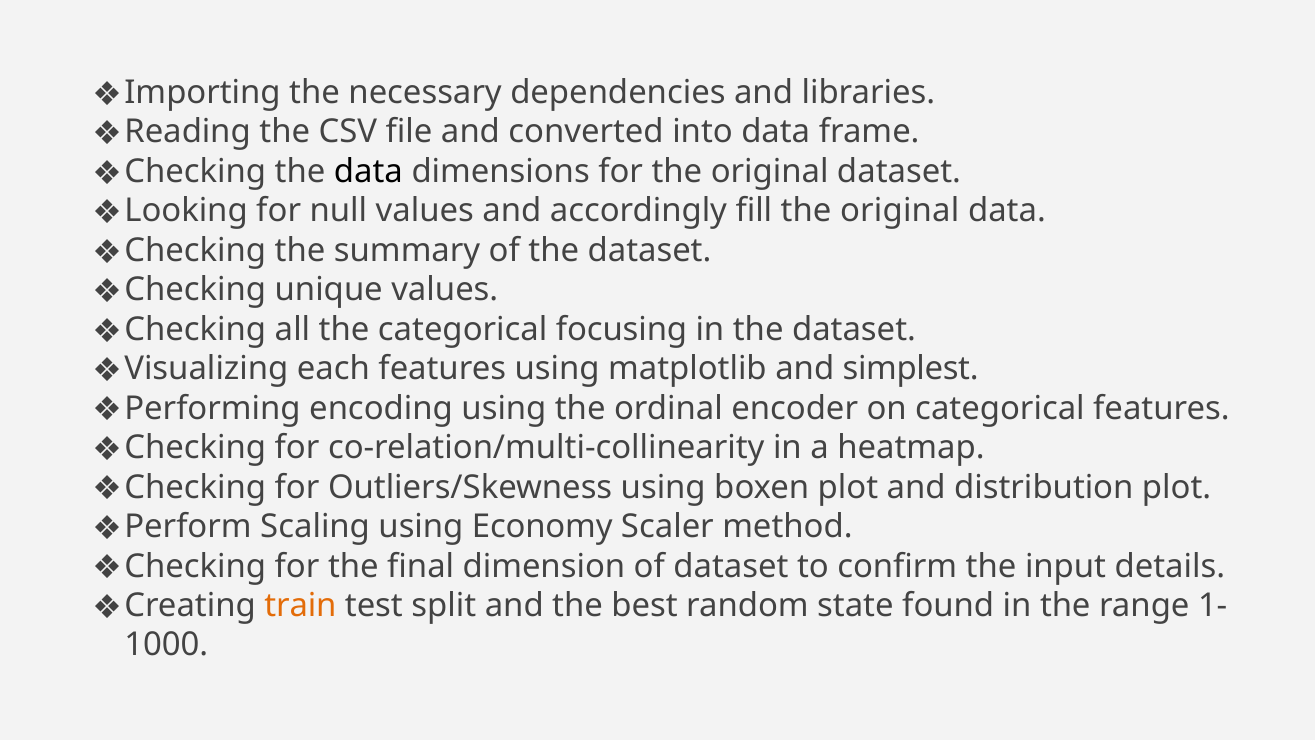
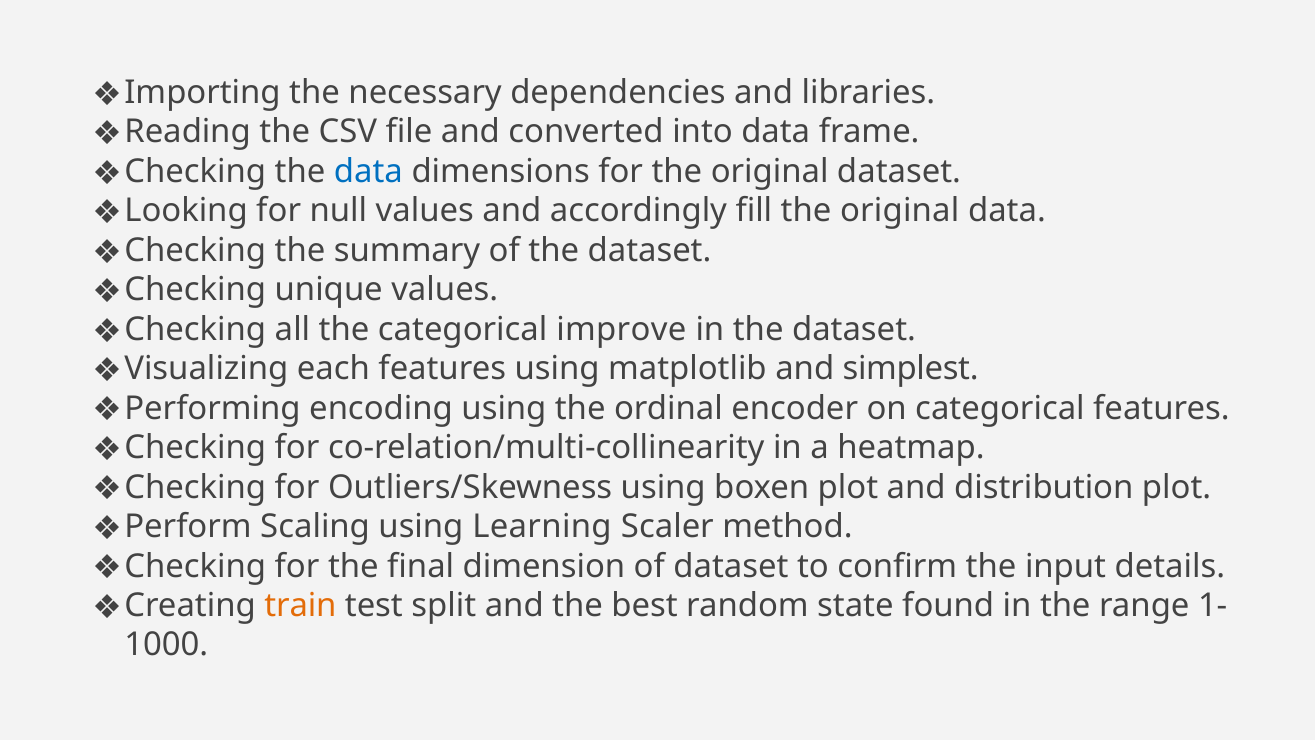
data at (368, 171) colour: black -> blue
focusing: focusing -> improve
Economy: Economy -> Learning
